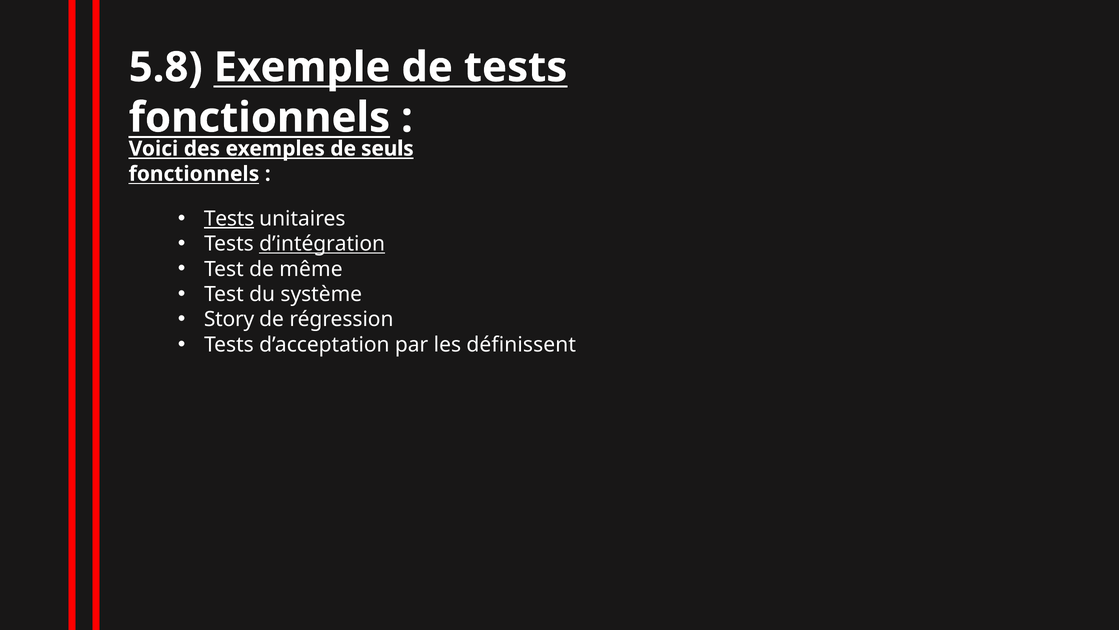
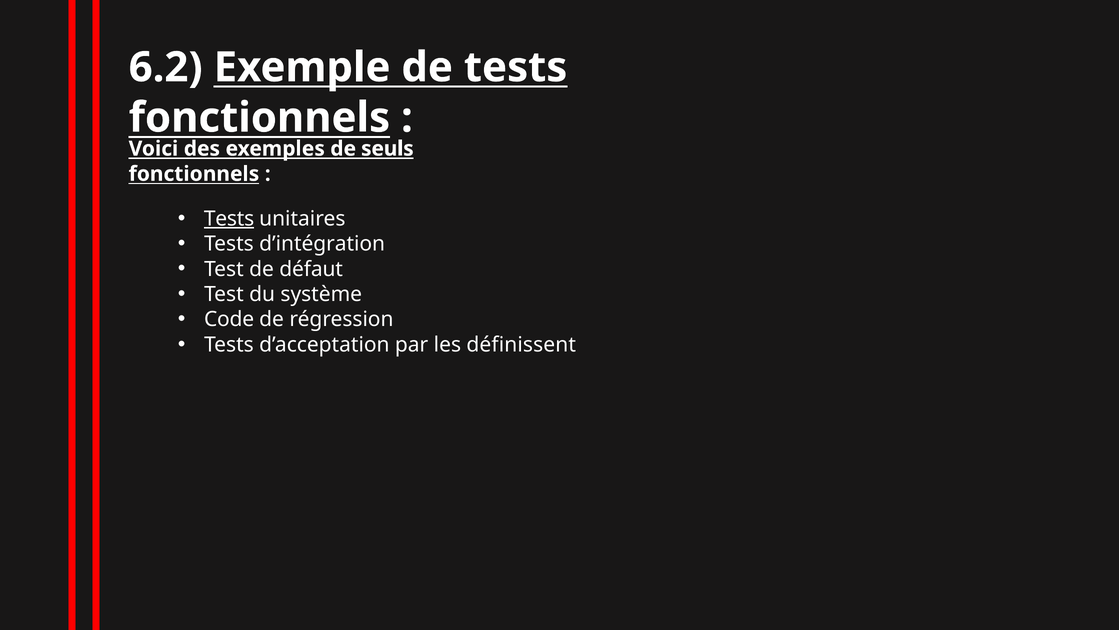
5.8: 5.8 -> 6.2
d’intégration underline: present -> none
même: même -> défaut
Story: Story -> Code
